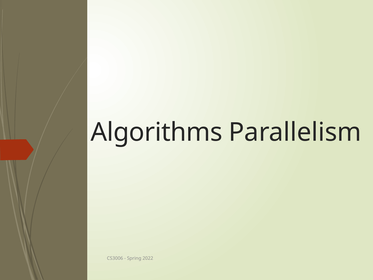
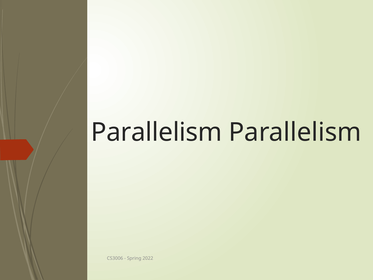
Algorithms at (157, 132): Algorithms -> Parallelism
